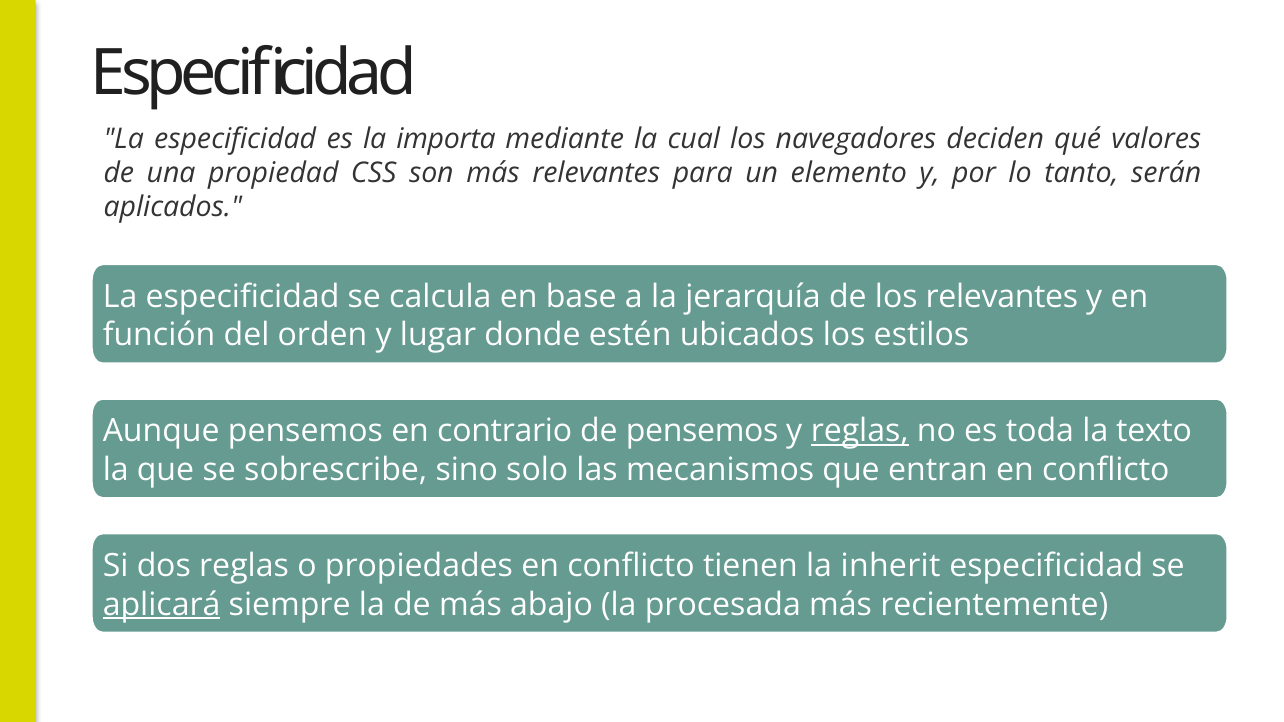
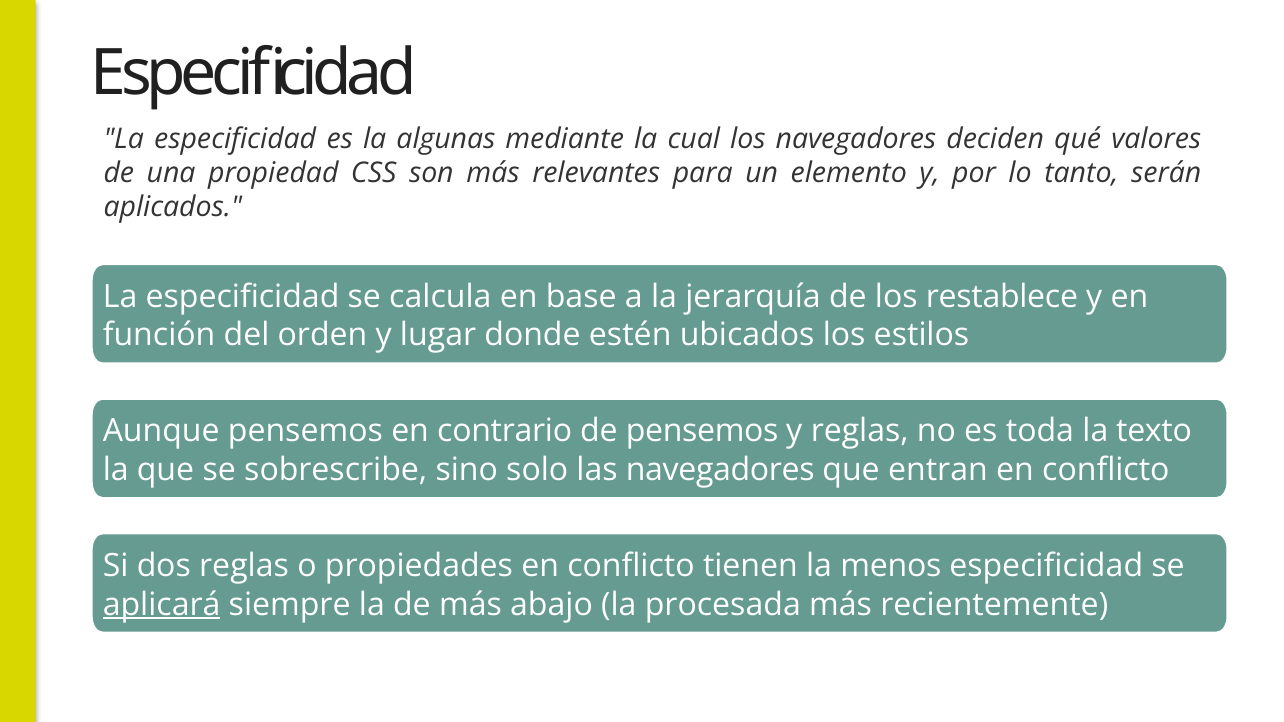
importa: importa -> algunas
los relevantes: relevantes -> restablece
reglas at (860, 432) underline: present -> none
las mecanismos: mecanismos -> navegadores
inherit: inherit -> menos
